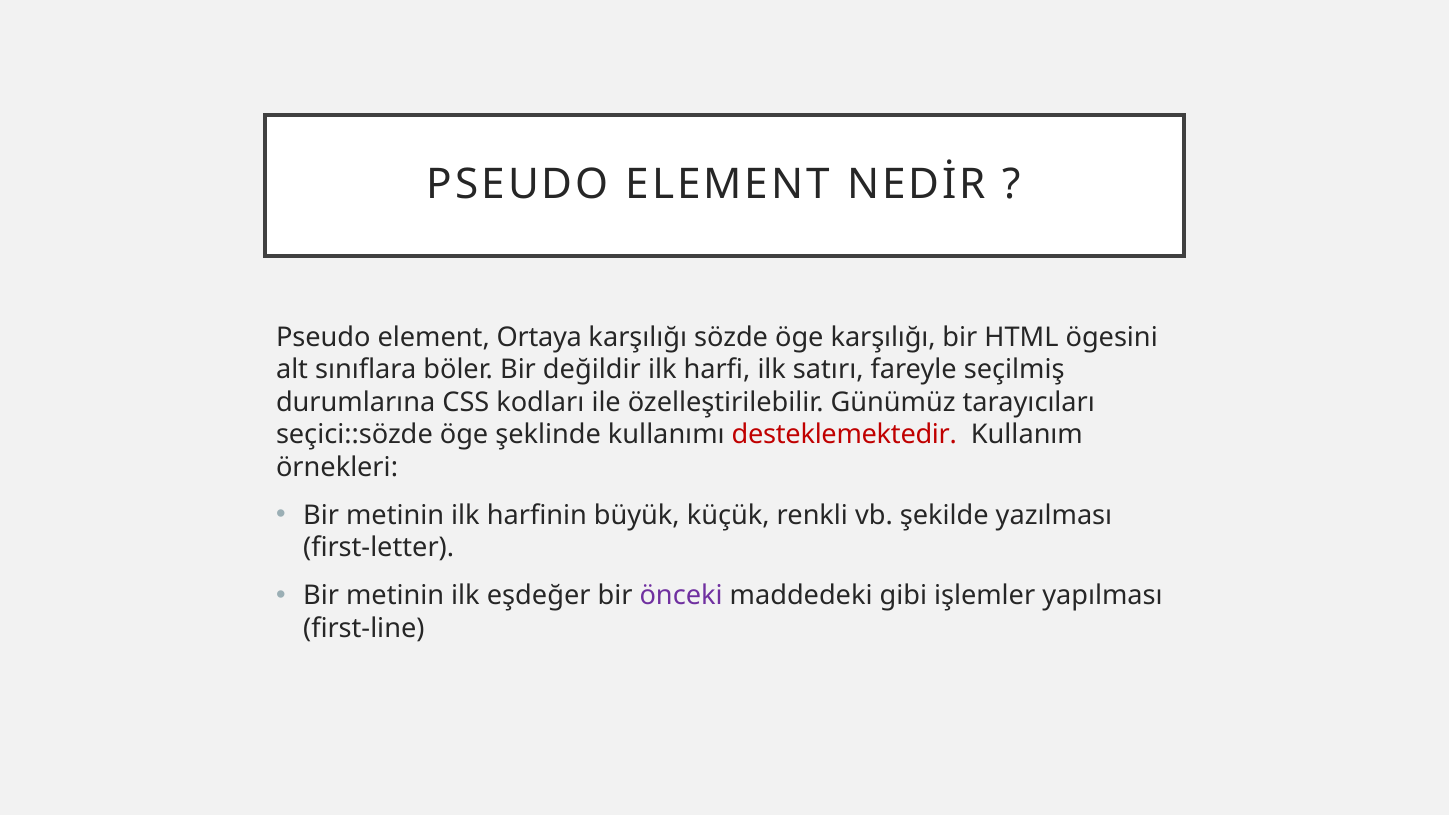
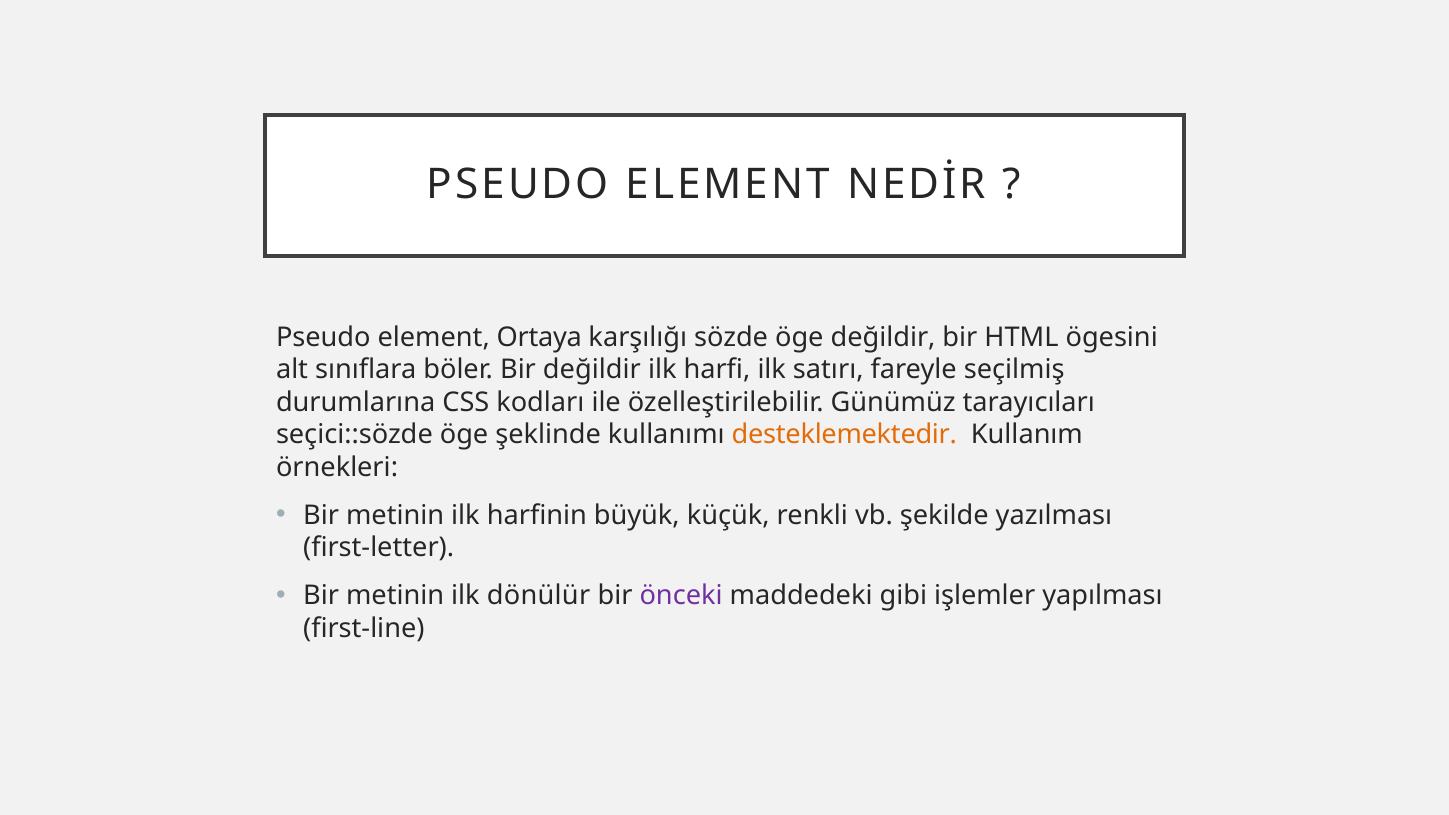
öge karşılığı: karşılığı -> değildir
desteklemektedir colour: red -> orange
eşdeğer: eşdeğer -> dönülür
